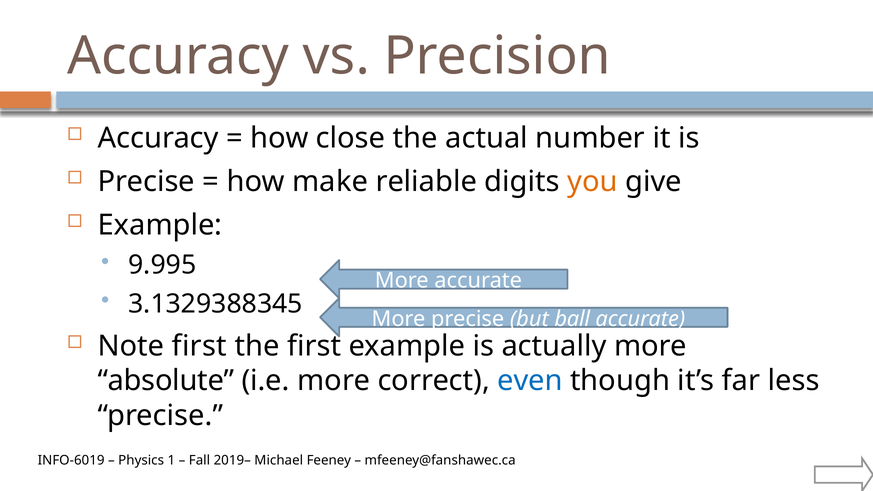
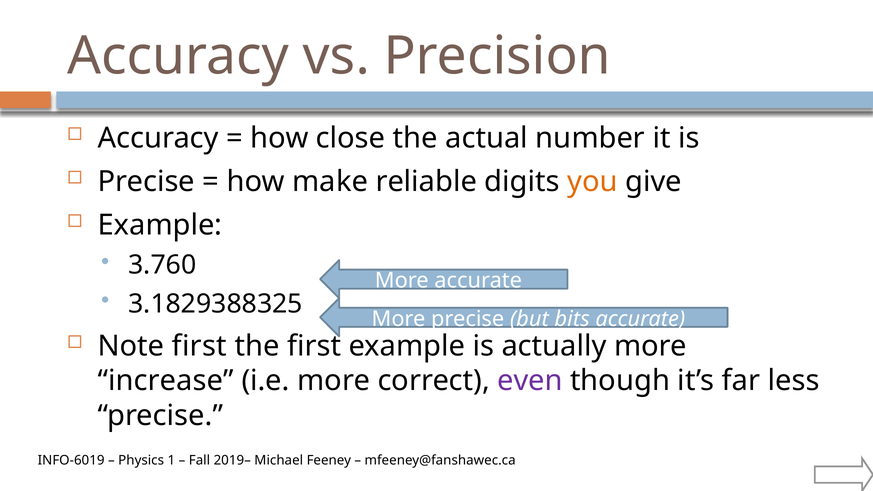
9.995: 9.995 -> 3.760
3.1329388345: 3.1329388345 -> 3.1829388325
ball: ball -> bits
absolute: absolute -> increase
even colour: blue -> purple
